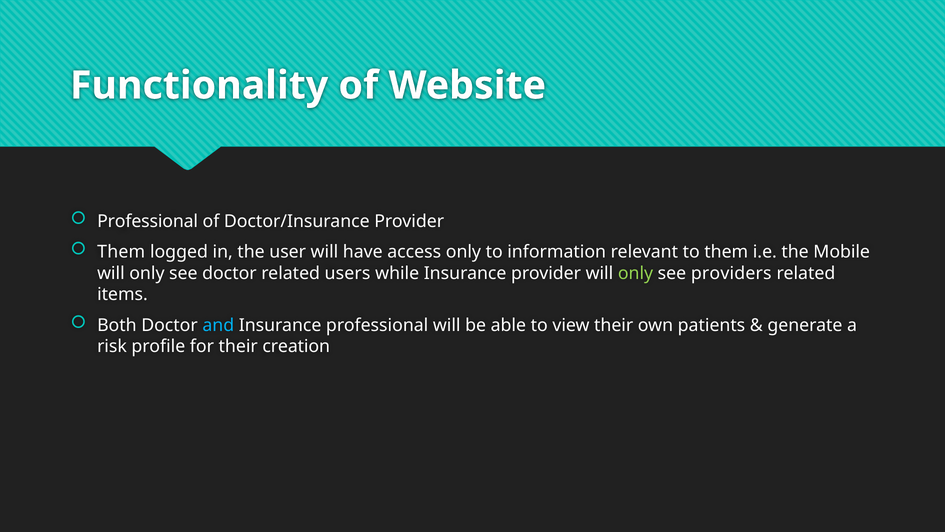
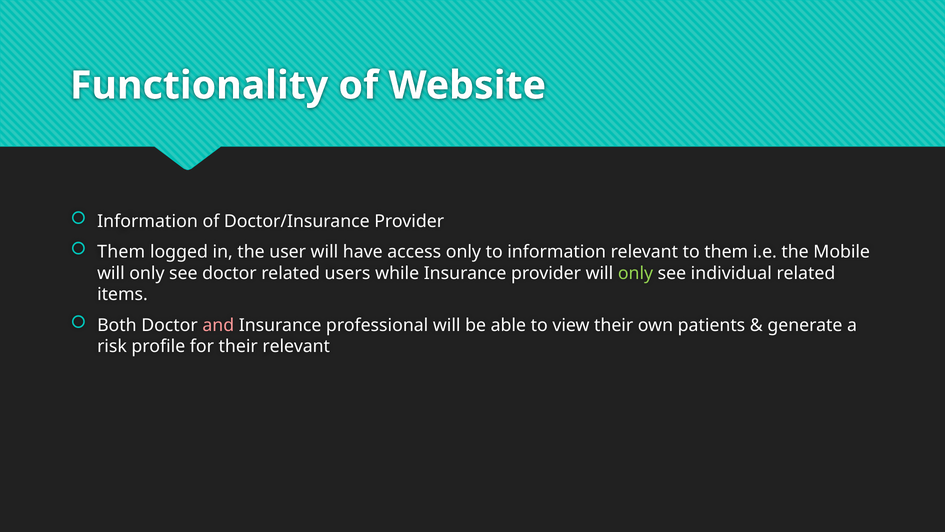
Professional at (148, 221): Professional -> Information
providers: providers -> individual
and colour: light blue -> pink
their creation: creation -> relevant
